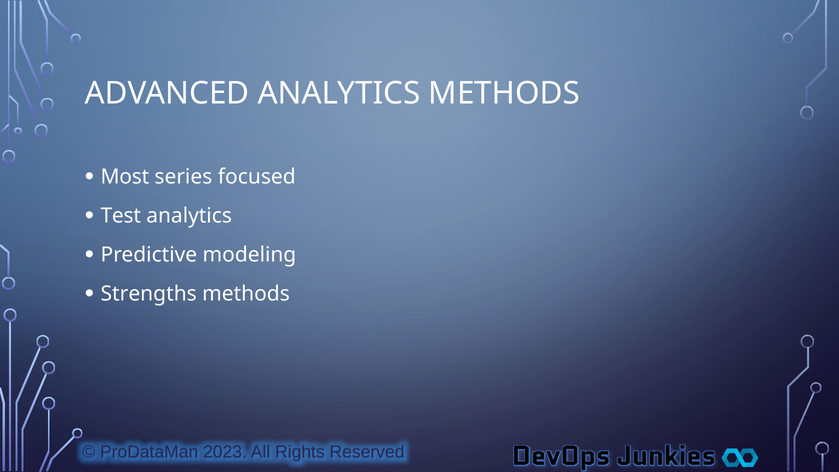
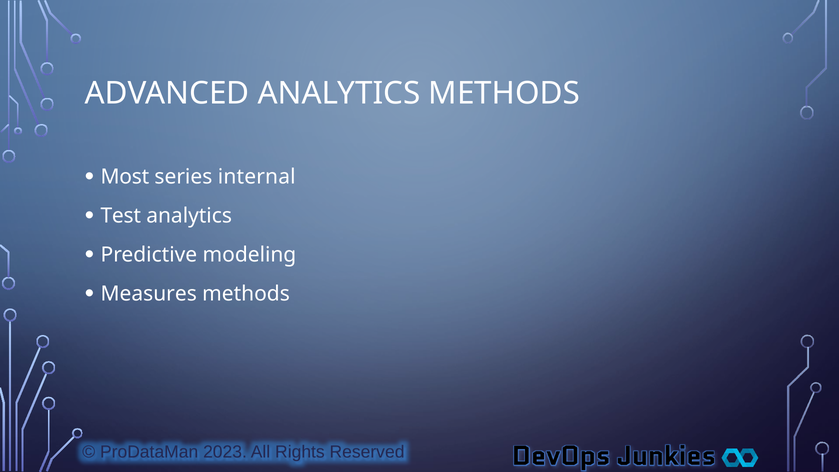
focused: focused -> internal
Strengths: Strengths -> Measures
